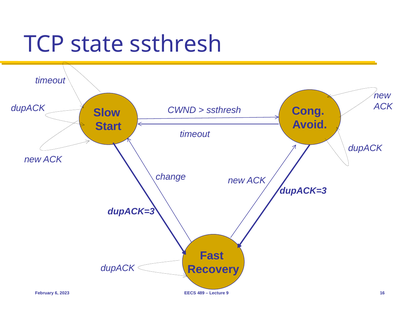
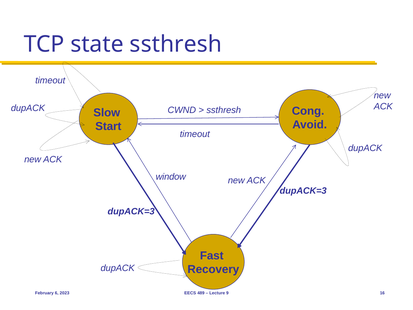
change: change -> window
